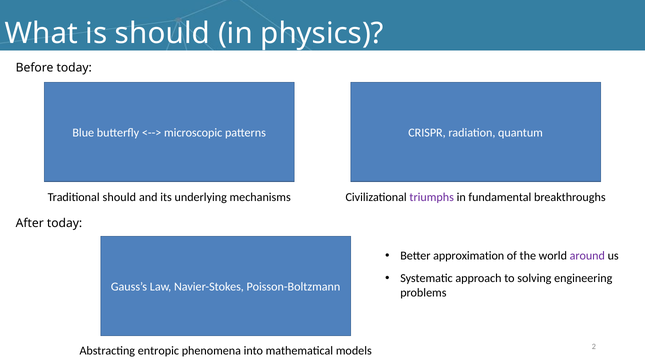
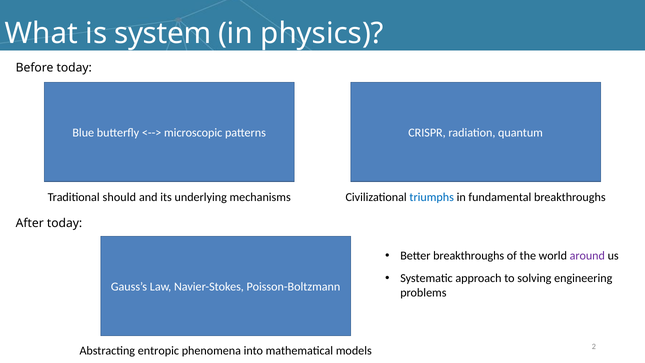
is should: should -> system
triumphs colour: purple -> blue
Better approximation: approximation -> breakthroughs
